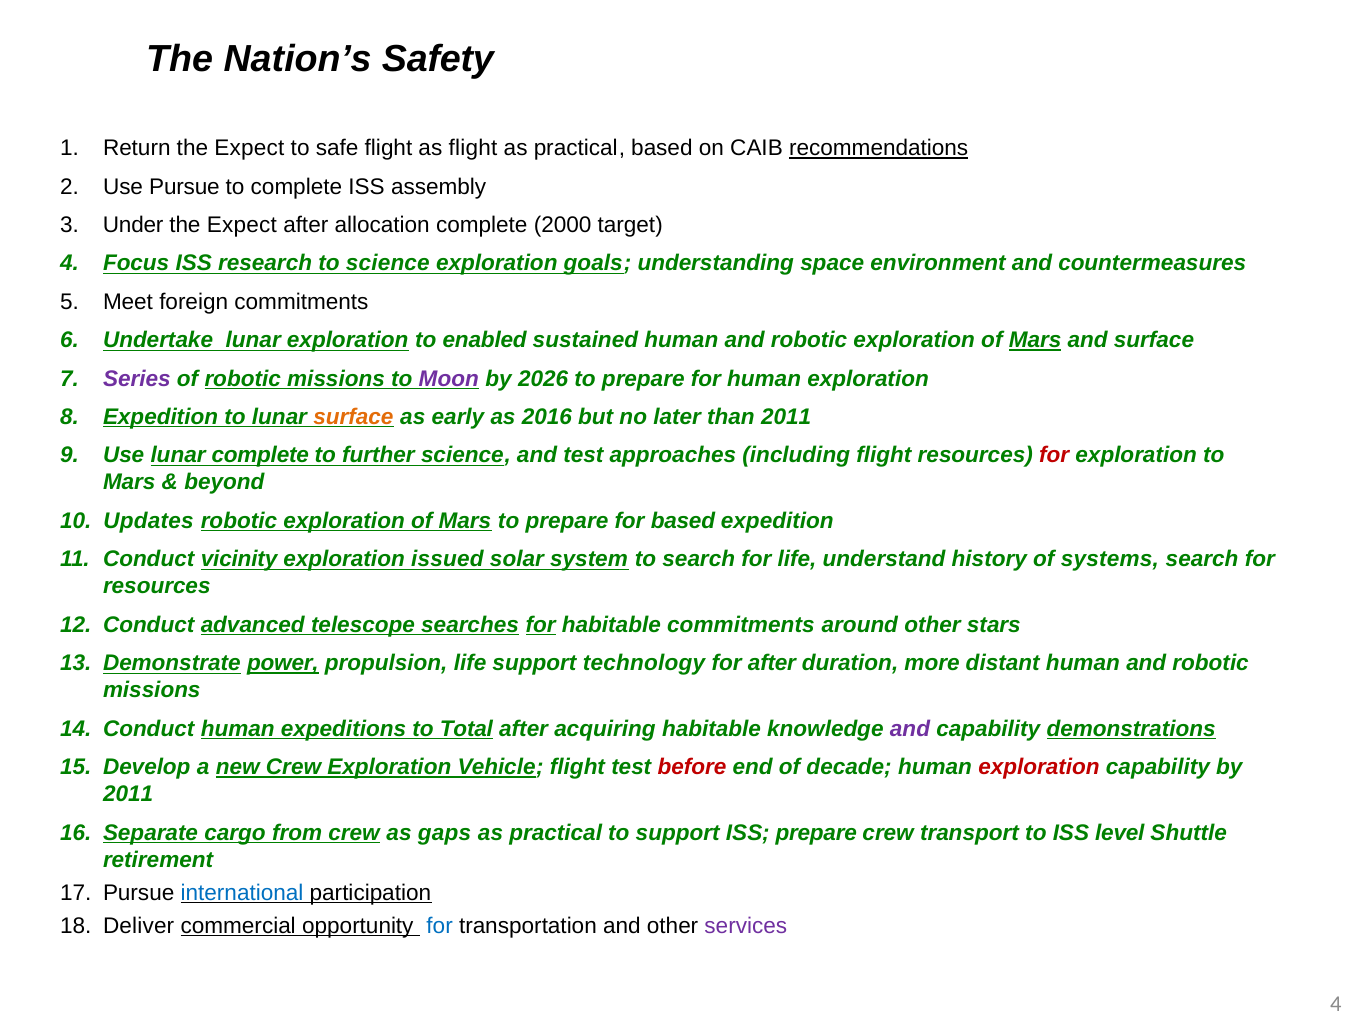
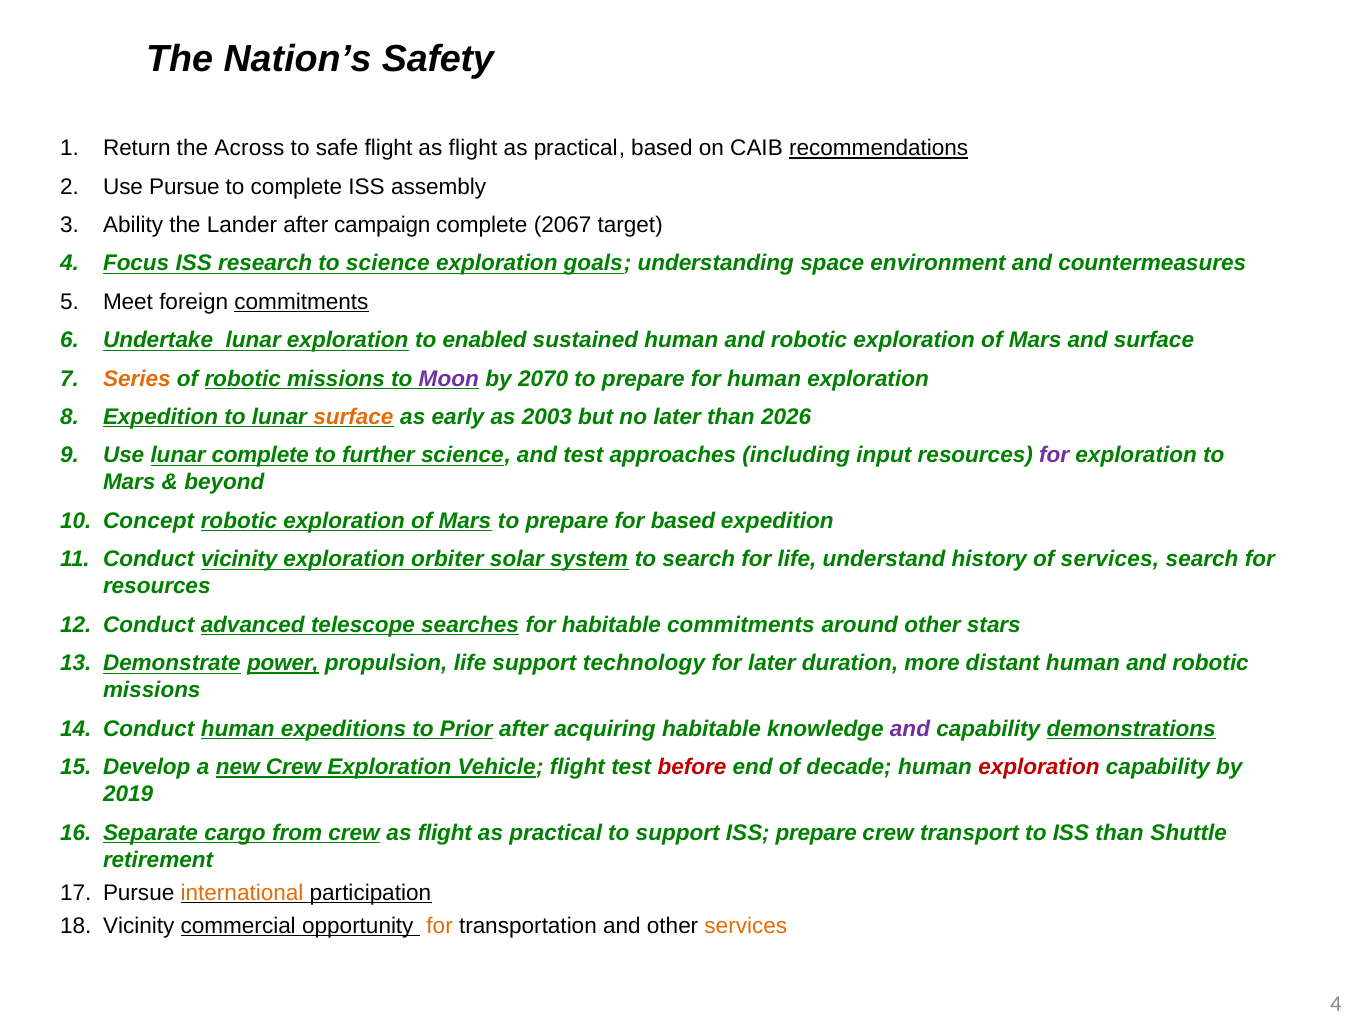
Return the Expect: Expect -> Across
Under: Under -> Ability
Expect at (242, 225): Expect -> Lander
allocation: allocation -> campaign
2000: 2000 -> 2067
commitments at (301, 302) underline: none -> present
Mars at (1035, 340) underline: present -> none
Series colour: purple -> orange
2026: 2026 -> 2070
2016: 2016 -> 2003
than 2011: 2011 -> 2026
including flight: flight -> input
for at (1054, 456) colour: red -> purple
Updates: Updates -> Concept
issued: issued -> orbiter
of systems: systems -> services
for at (541, 625) underline: present -> none
for after: after -> later
Total: Total -> Prior
2011 at (128, 794): 2011 -> 2019
crew as gaps: gaps -> flight
ISS level: level -> than
international colour: blue -> orange
18 Deliver: Deliver -> Vicinity
for at (440, 926) colour: blue -> orange
services at (746, 926) colour: purple -> orange
